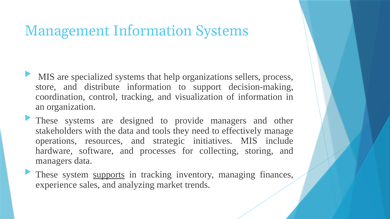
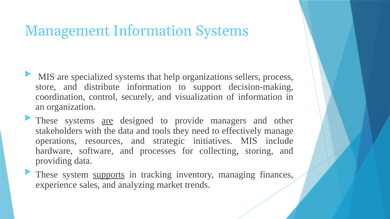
control tracking: tracking -> securely
are at (107, 121) underline: none -> present
managers at (54, 161): managers -> providing
